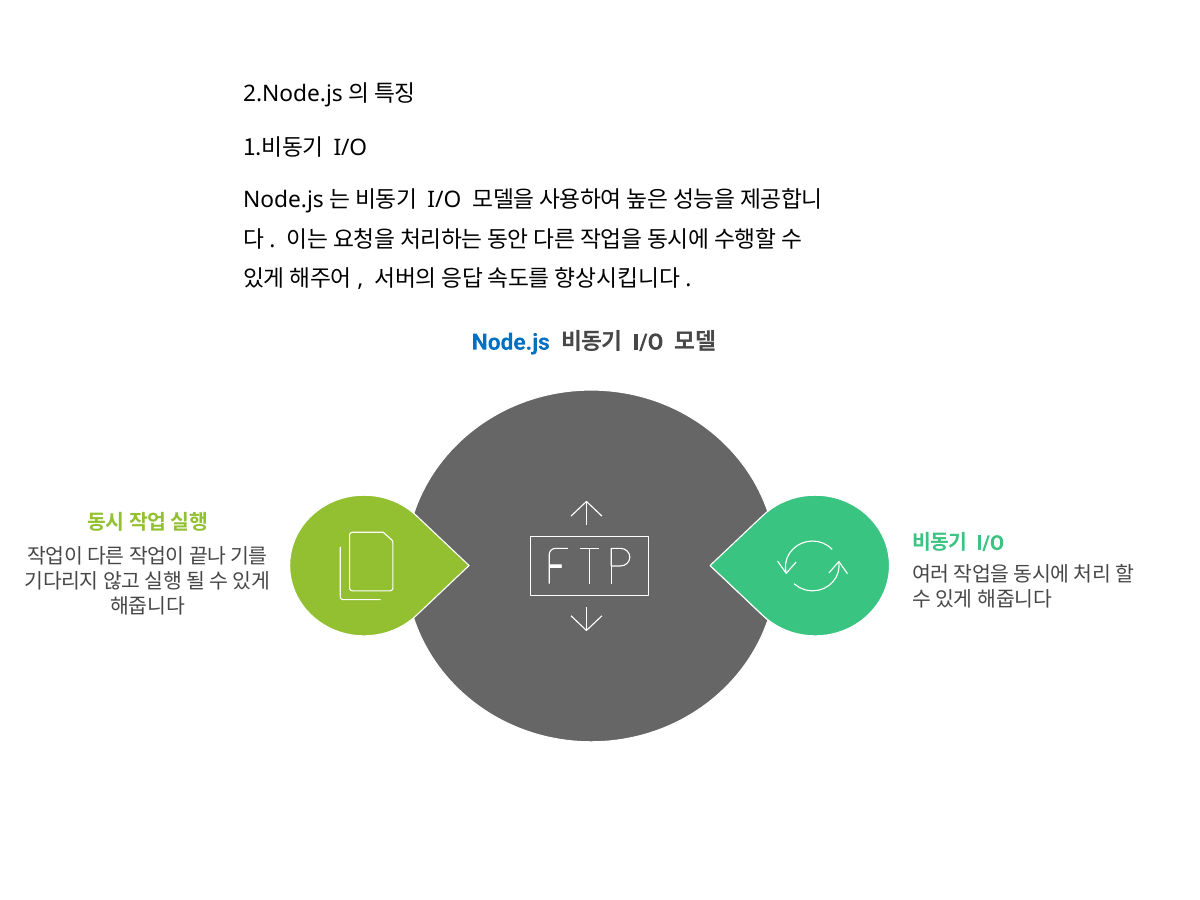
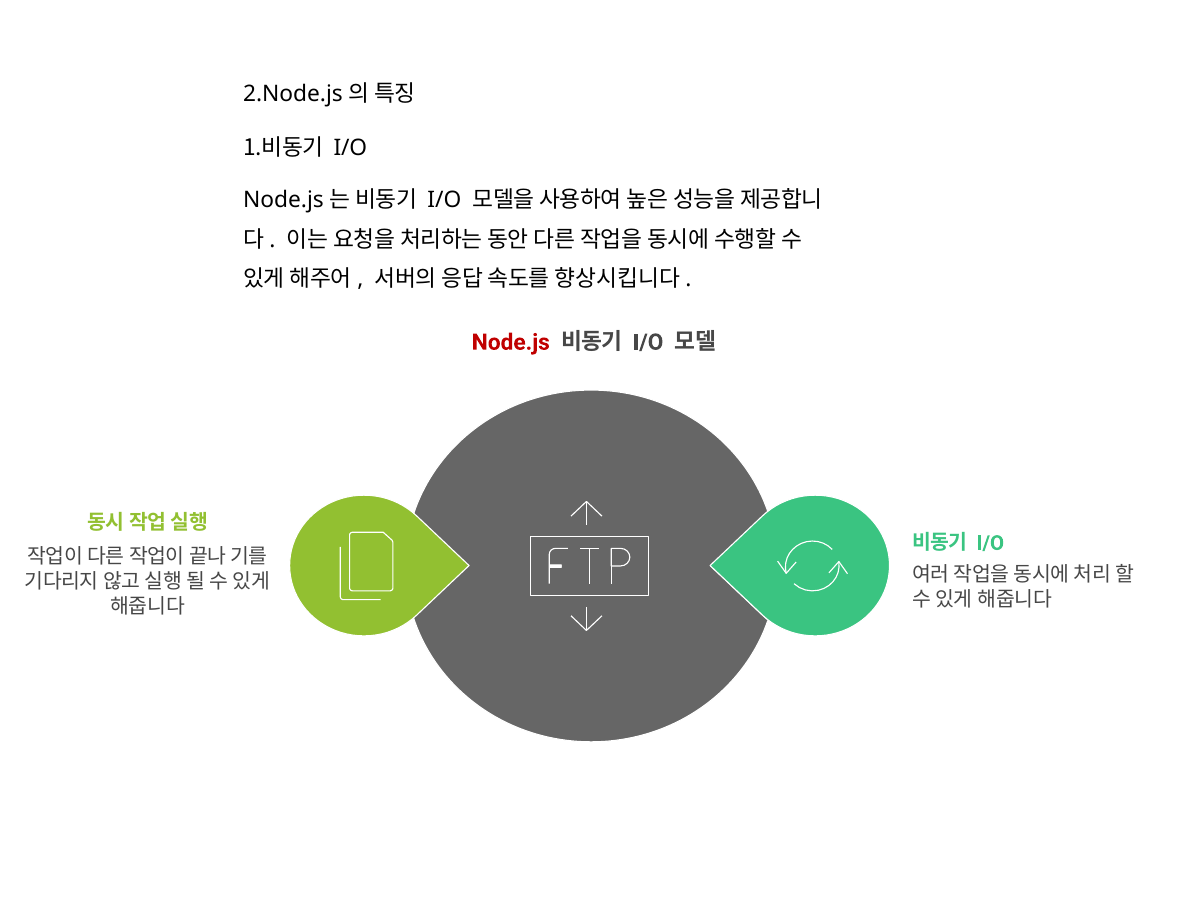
Node.js at (511, 342) colour: blue -> red
